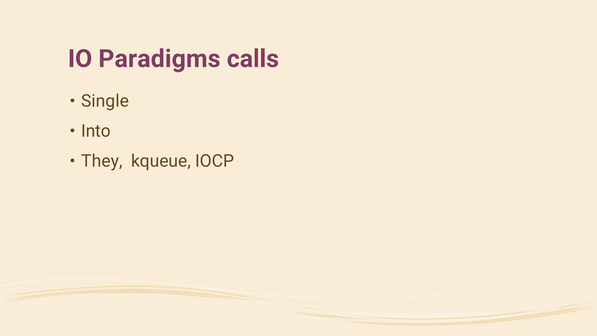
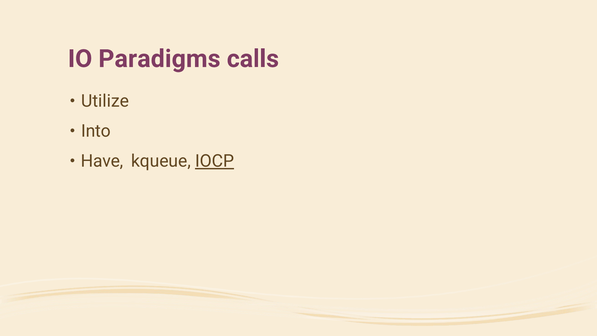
Single: Single -> Utilize
They: They -> Have
IOCP underline: none -> present
